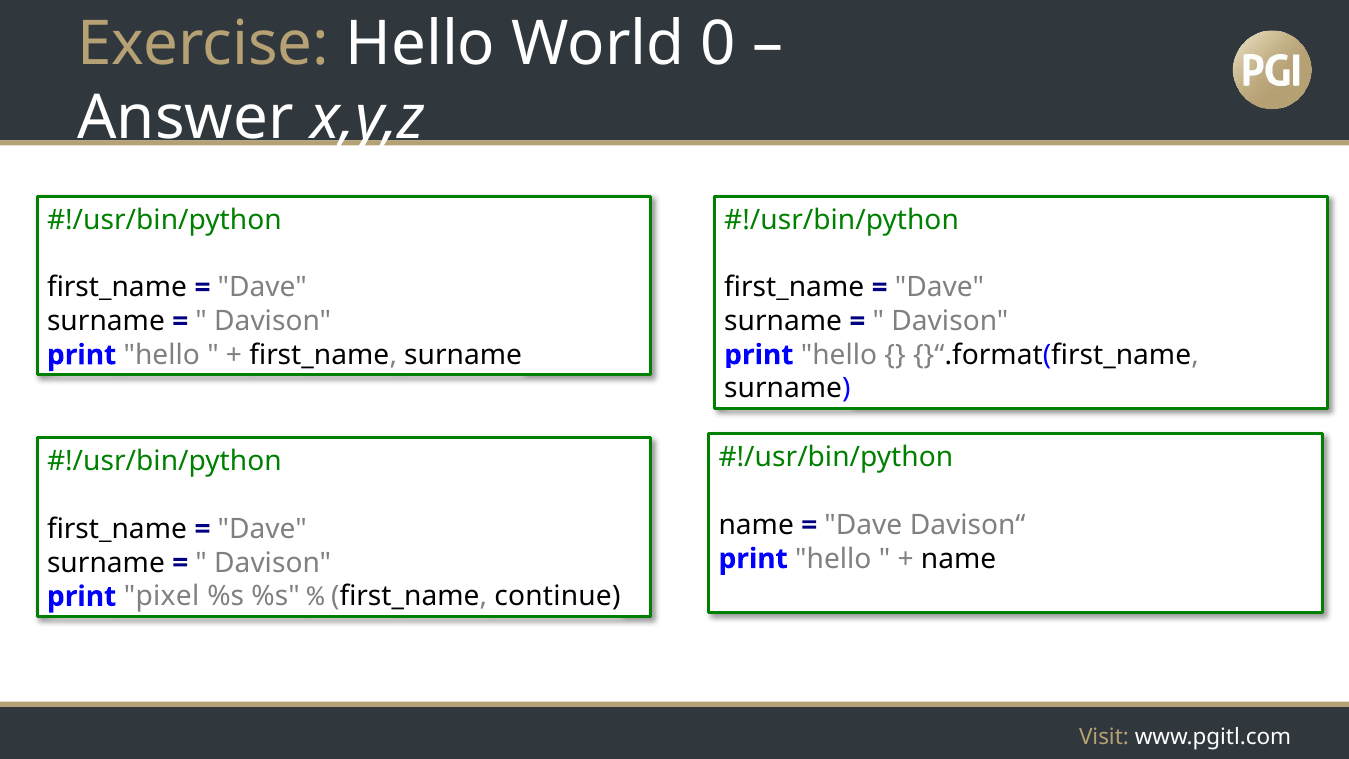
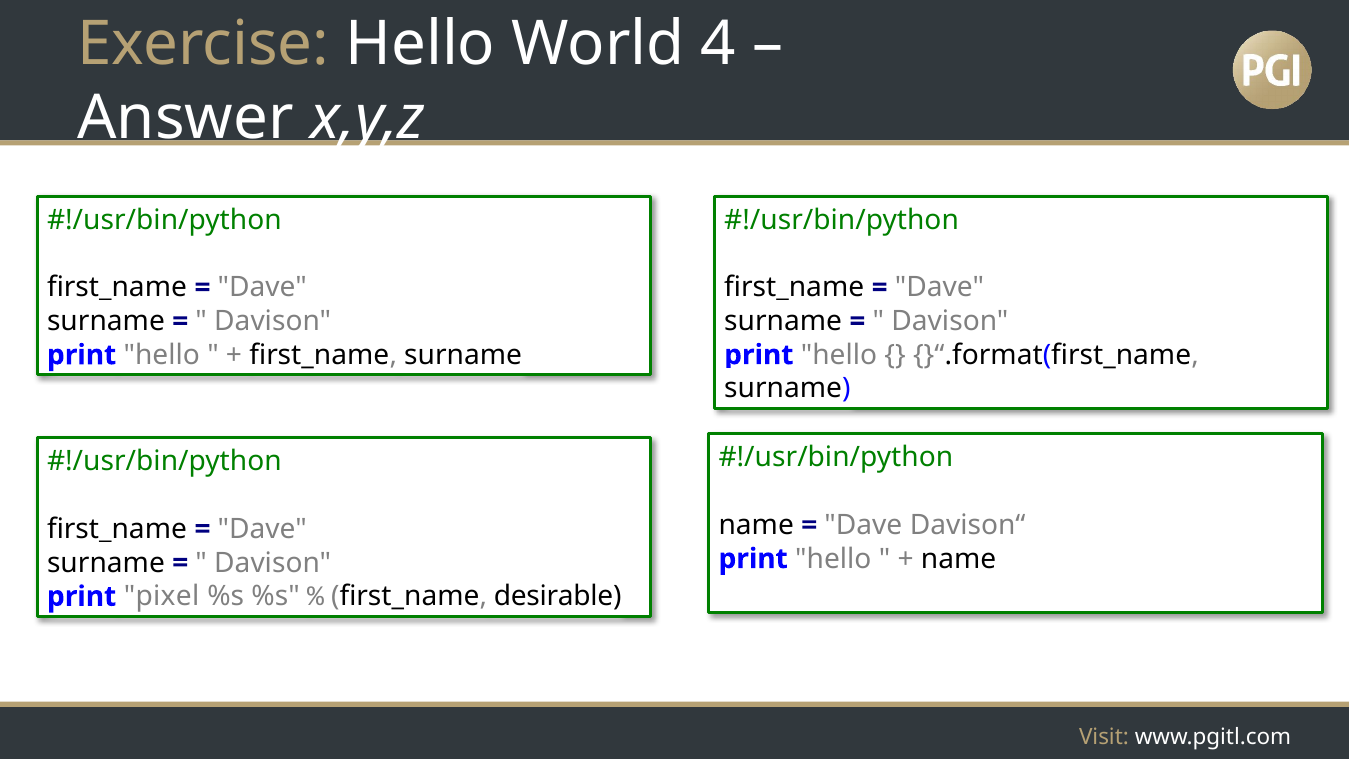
0: 0 -> 4
continue: continue -> desirable
